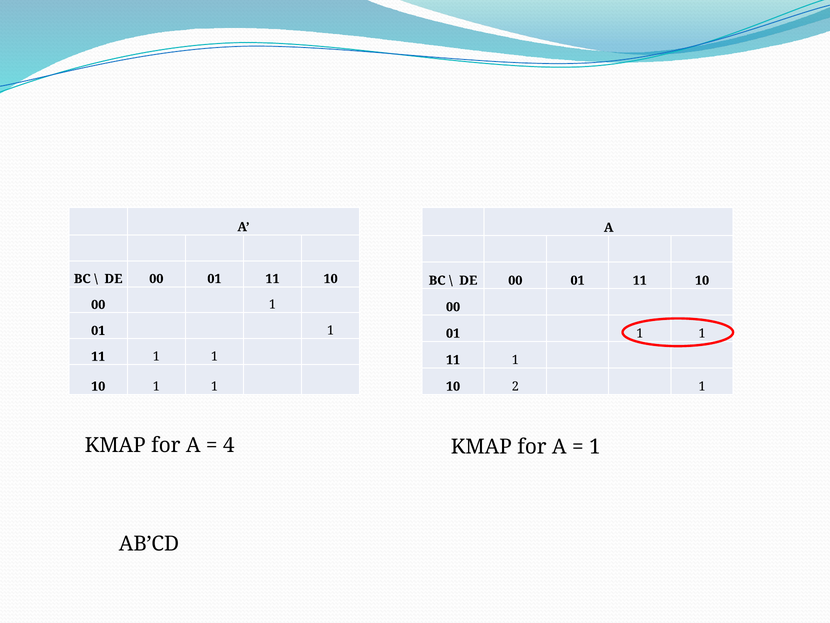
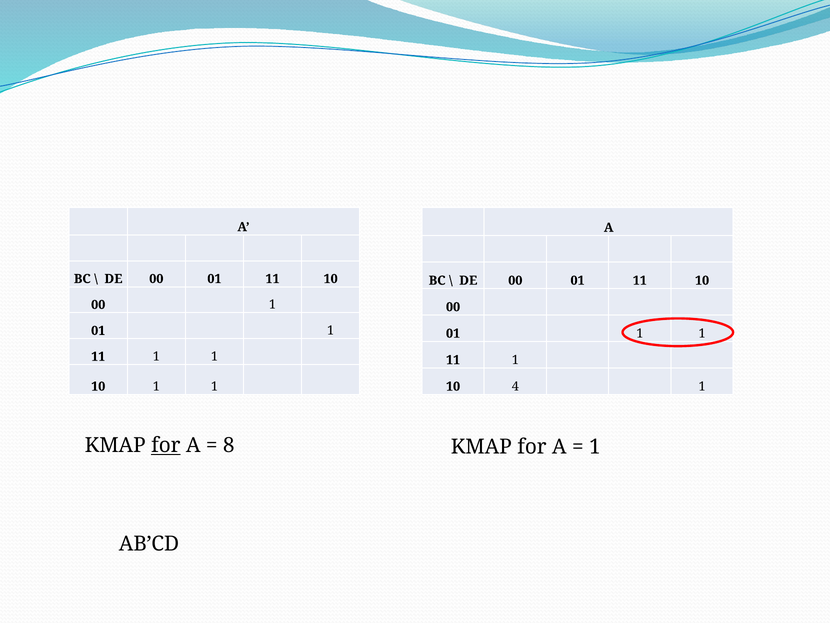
2: 2 -> 4
for at (166, 445) underline: none -> present
4: 4 -> 8
